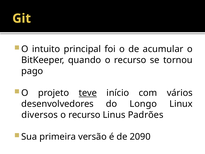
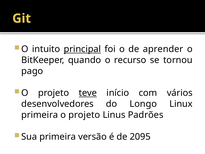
principal underline: none -> present
acumular: acumular -> aprender
diversos at (40, 115): diversos -> primeira
recurso at (84, 115): recurso -> projeto
2090: 2090 -> 2095
